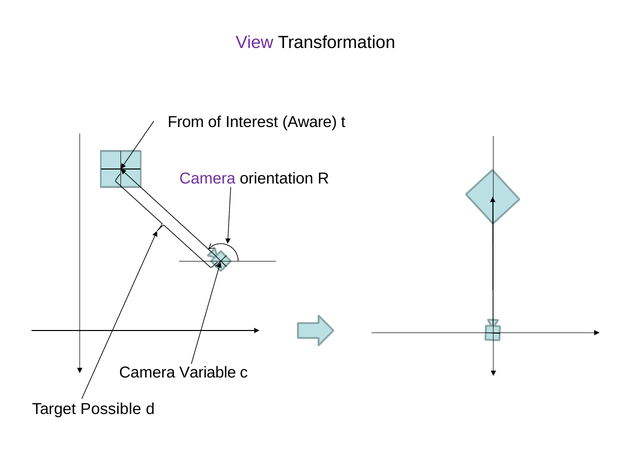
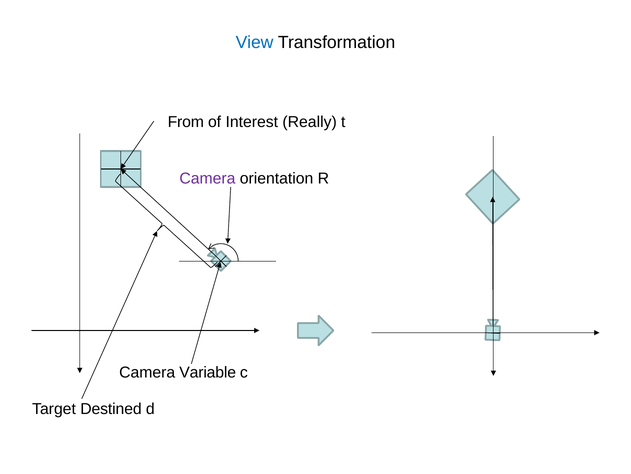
View colour: purple -> blue
Aware: Aware -> Really
Possible: Possible -> Destined
